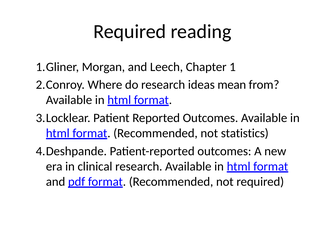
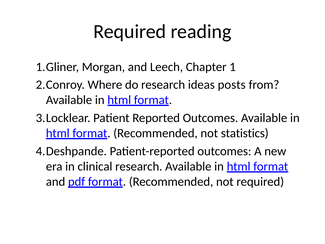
mean: mean -> posts
